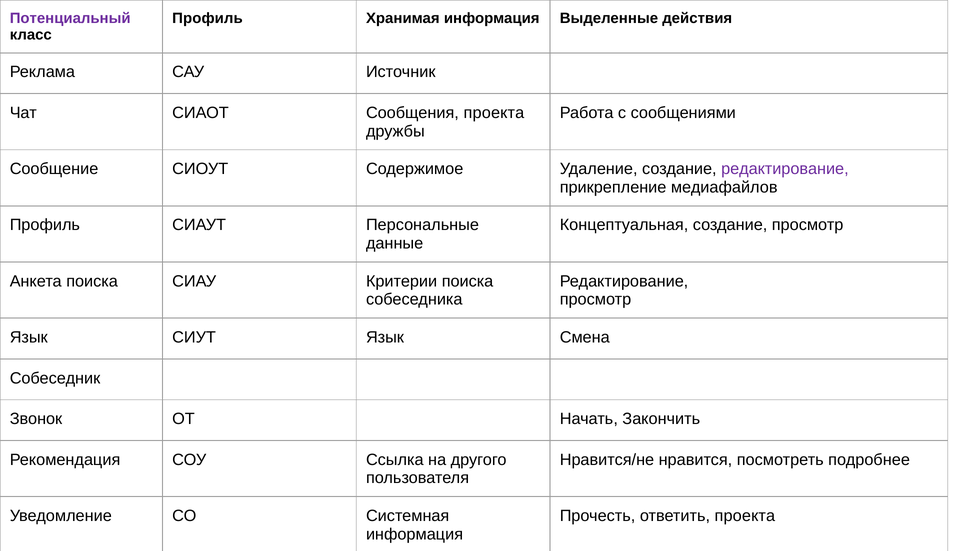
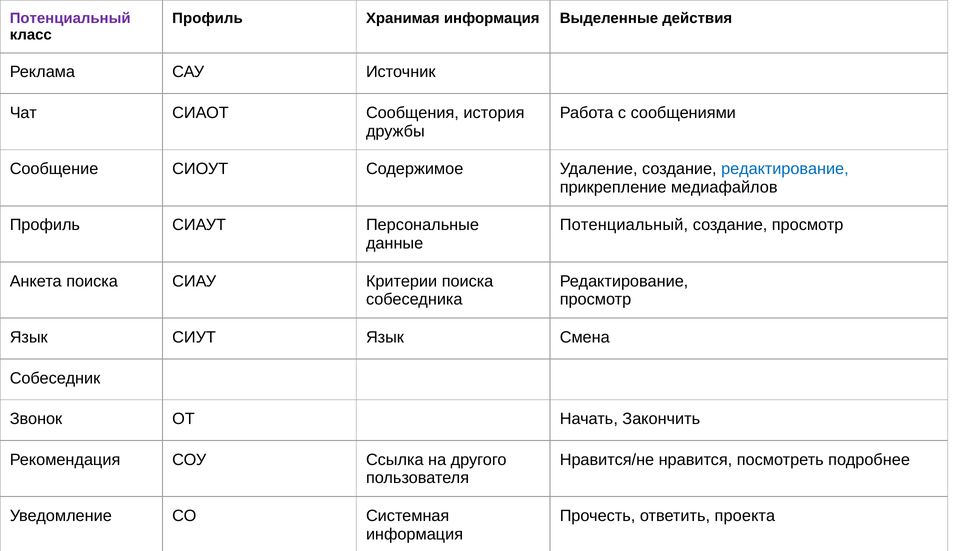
Сообщения проекта: проекта -> история
редактирование at (785, 169) colour: purple -> blue
Концептуальная at (624, 225): Концептуальная -> Потенциальный
